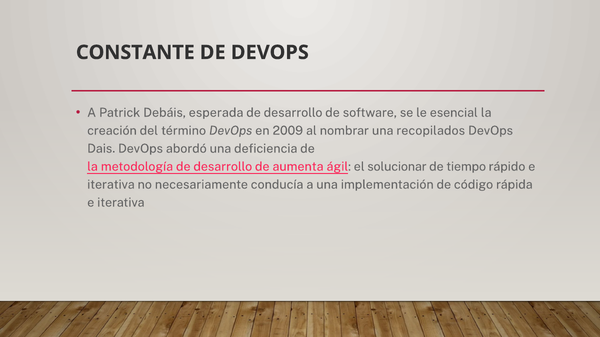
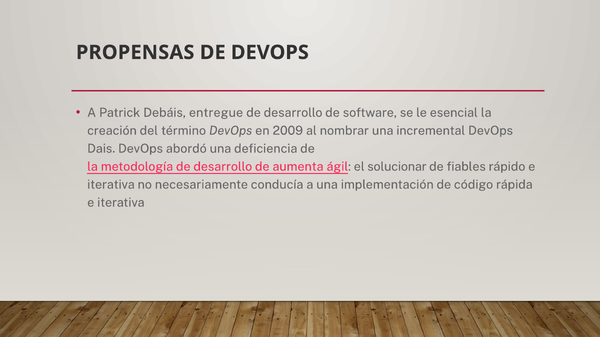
CONSTANTE: CONSTANTE -> PROPENSAS
esperada: esperada -> entregue
recopilados: recopilados -> incremental
tiempo: tiempo -> fiables
